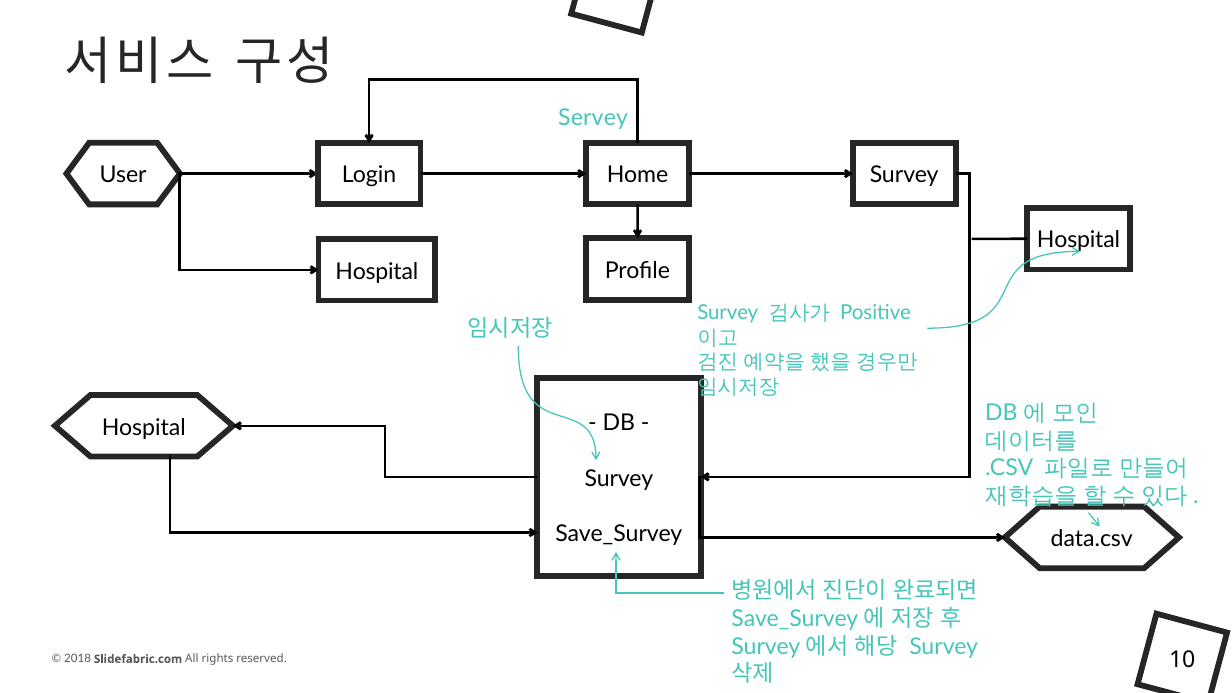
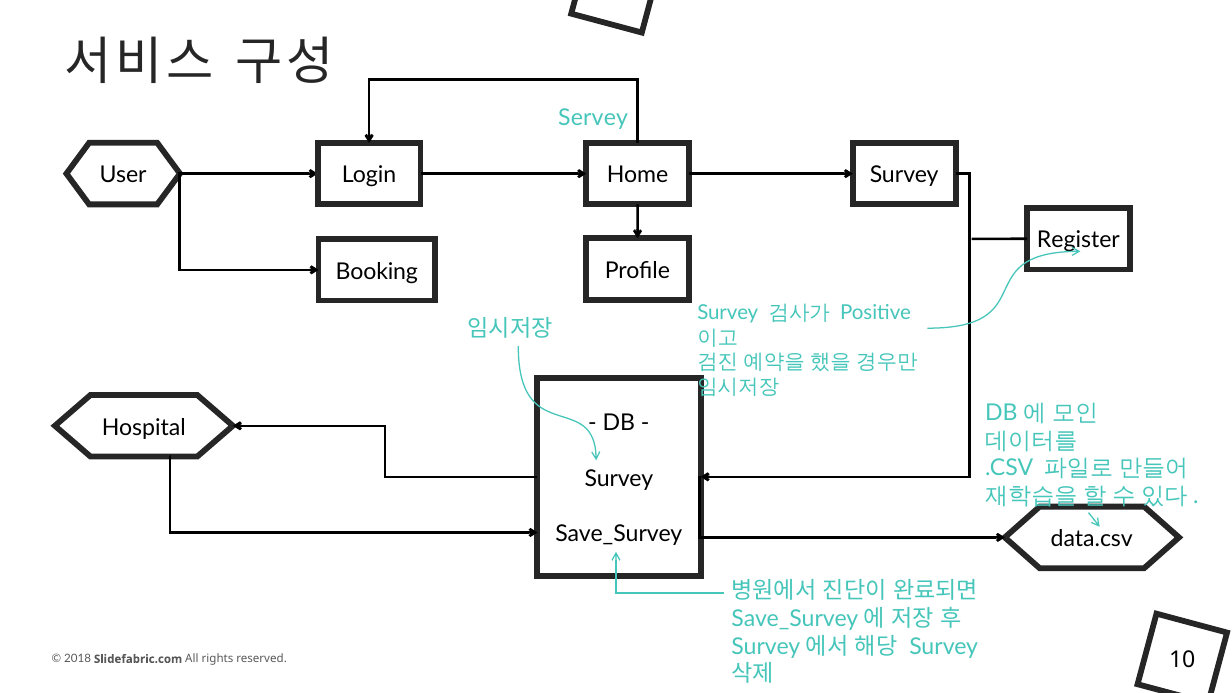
Hospital at (1078, 240): Hospital -> Register
Hospital at (377, 271): Hospital -> Booking
